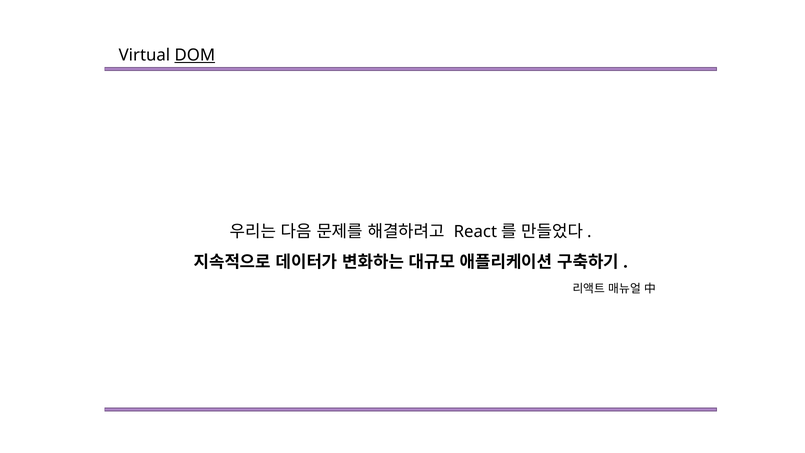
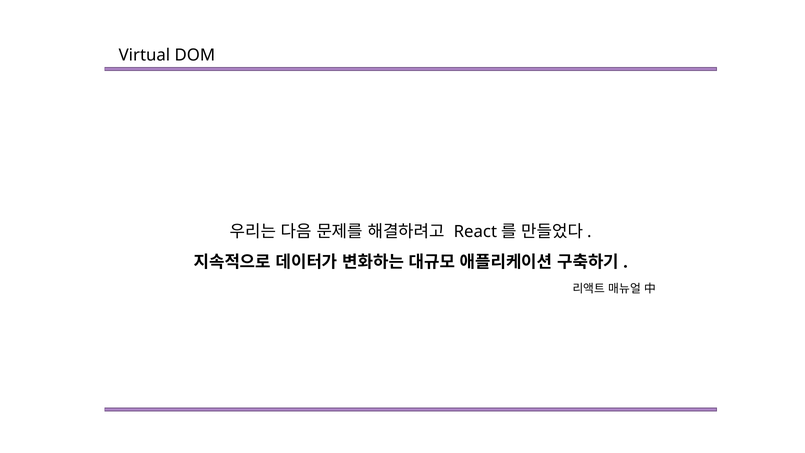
DOM underline: present -> none
